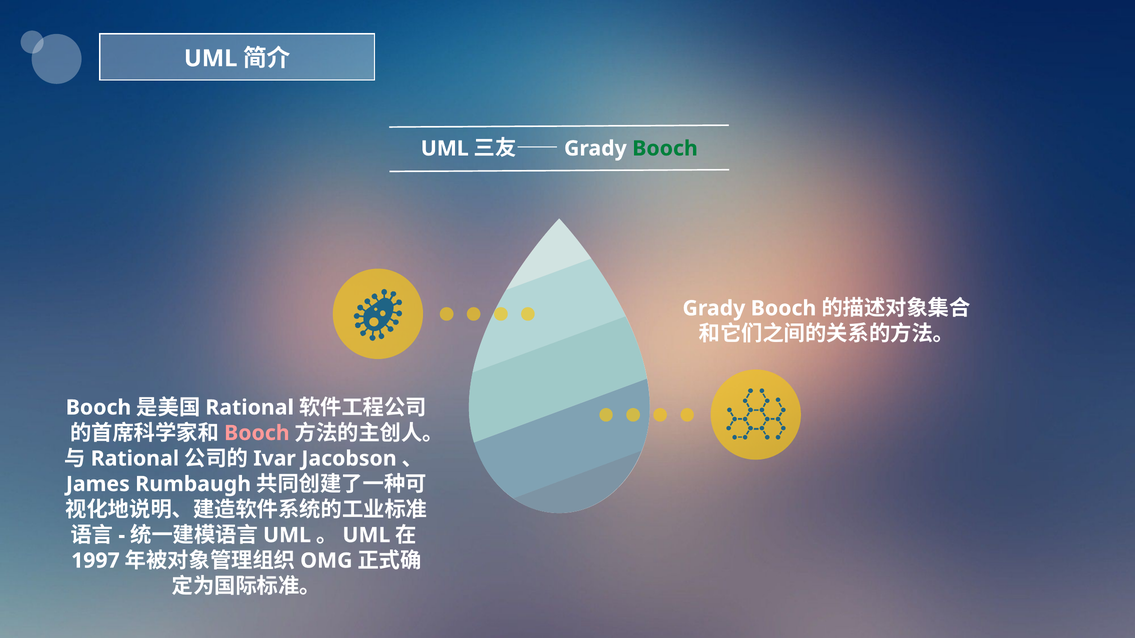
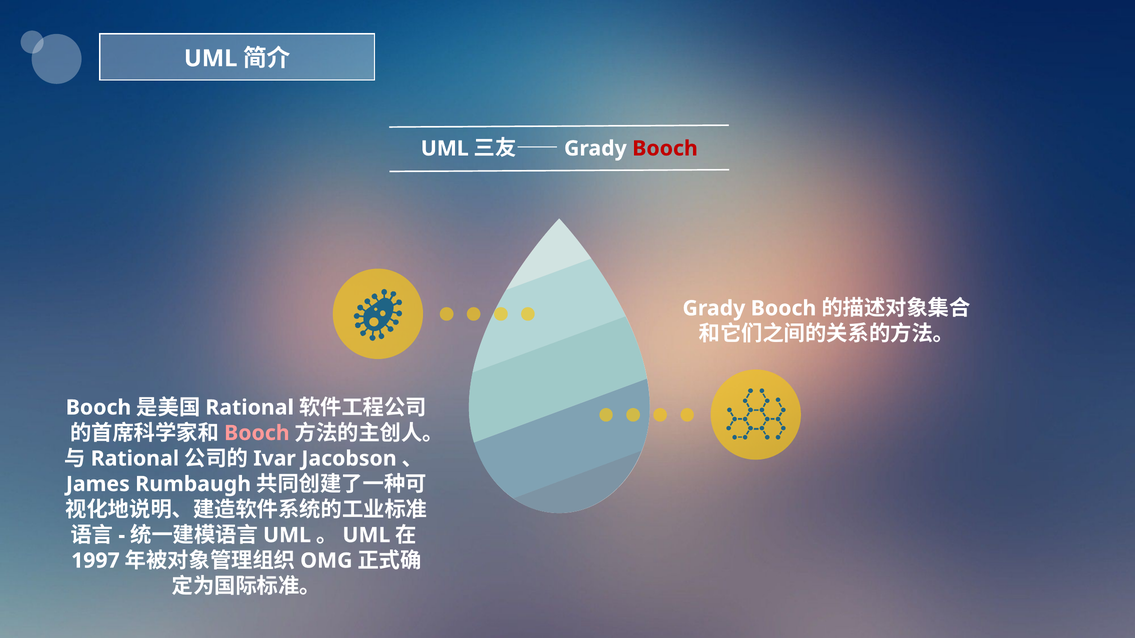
Booch at (665, 149) colour: green -> red
